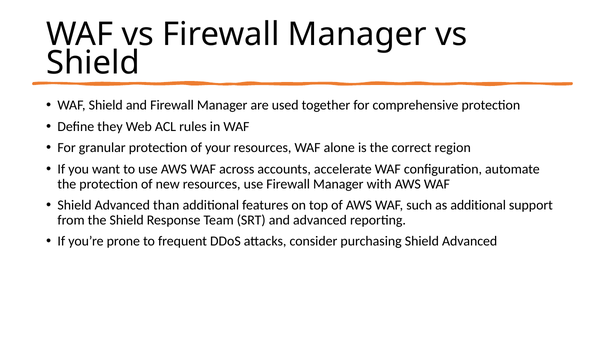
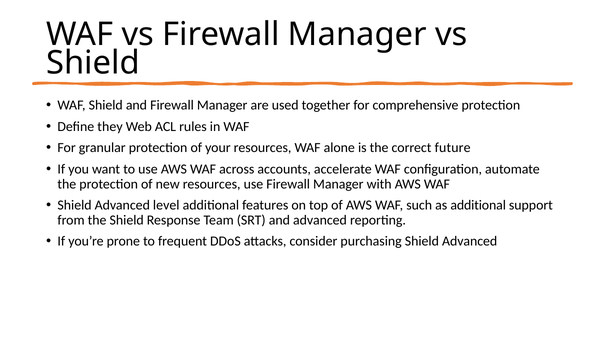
region: region -> future
than: than -> level
